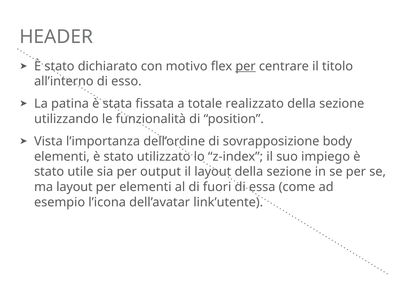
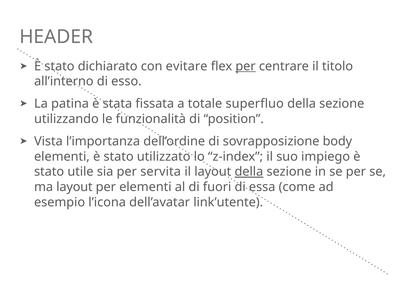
motivo: motivo -> evitare
realizzato: realizzato -> superfluo
output: output -> servita
della at (249, 172) underline: none -> present
